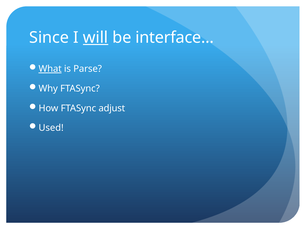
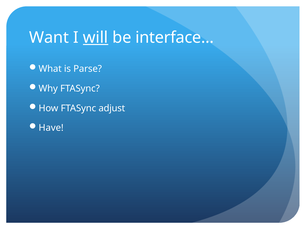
Since: Since -> Want
What underline: present -> none
Used: Used -> Have
